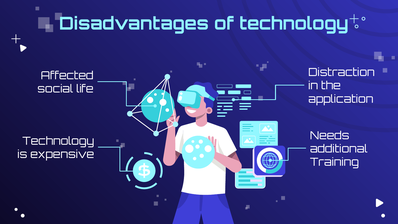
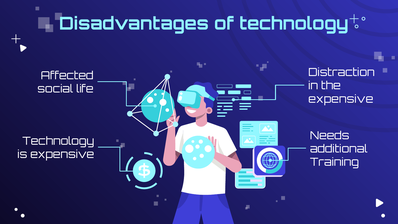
application at (341, 99): application -> expensive
